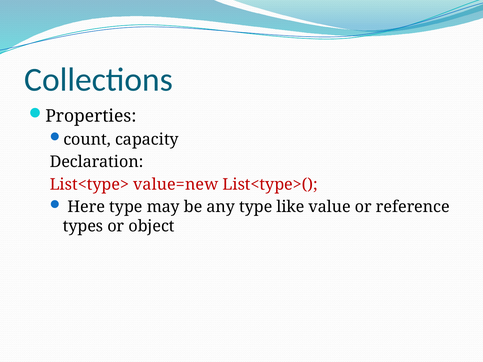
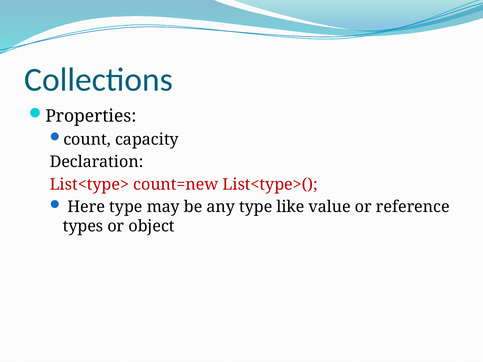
value=new: value=new -> count=new
